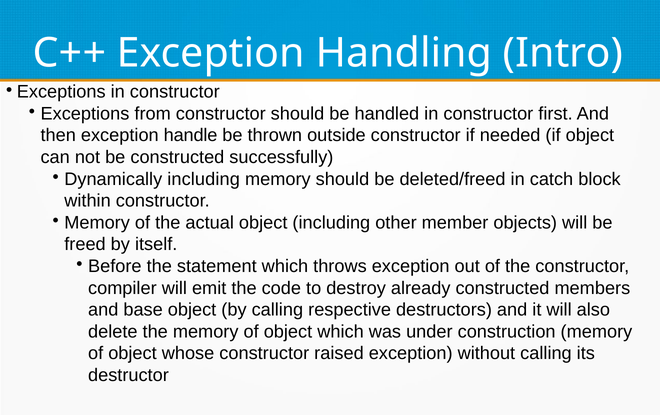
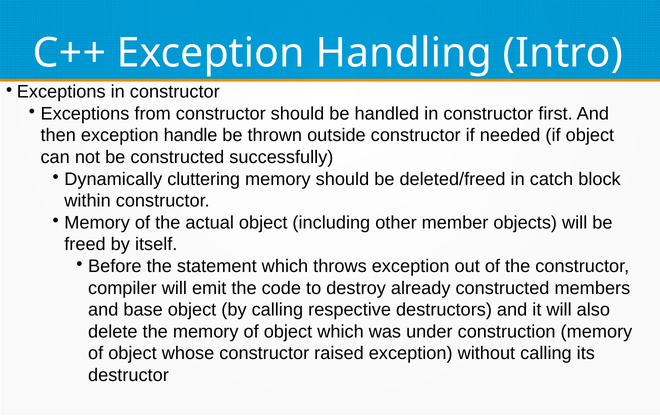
Dynamically including: including -> cluttering
